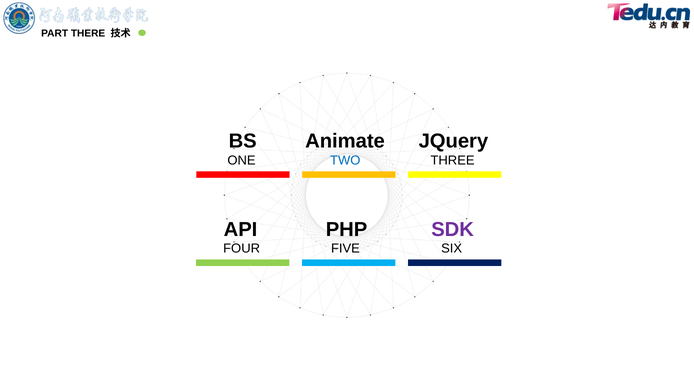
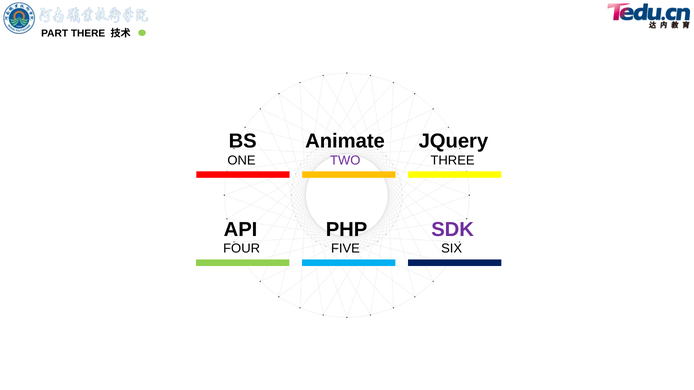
TWO colour: blue -> purple
